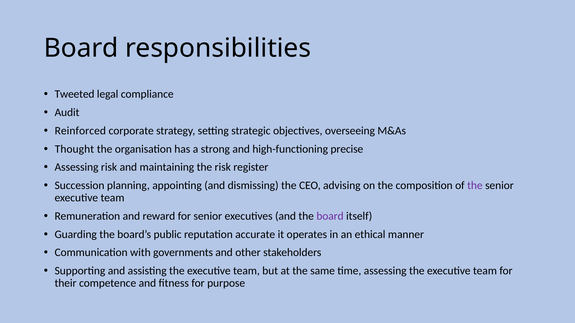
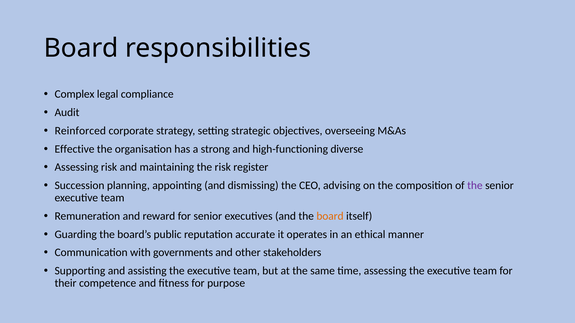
Tweeted: Tweeted -> Complex
Thought: Thought -> Effective
precise: precise -> diverse
board at (330, 216) colour: purple -> orange
